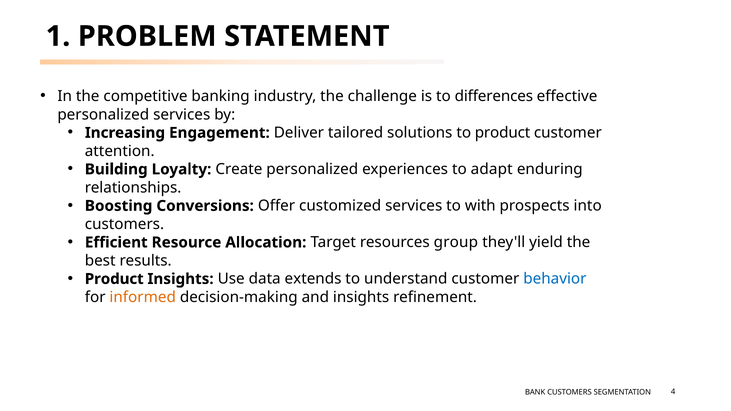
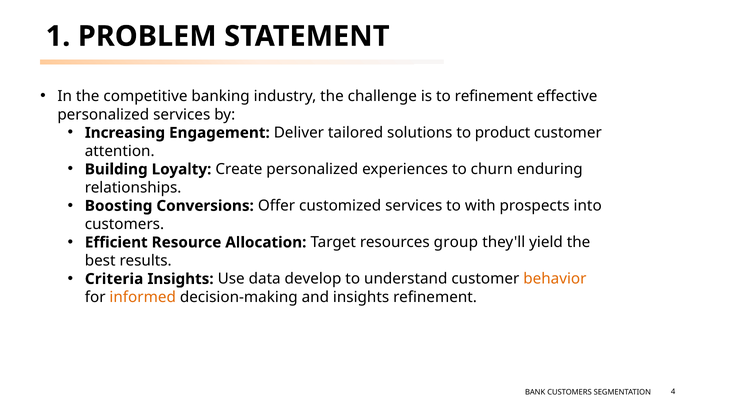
to differences: differences -> refinement
adapt: adapt -> churn
Product at (114, 279): Product -> Criteria
extends: extends -> develop
behavior colour: blue -> orange
